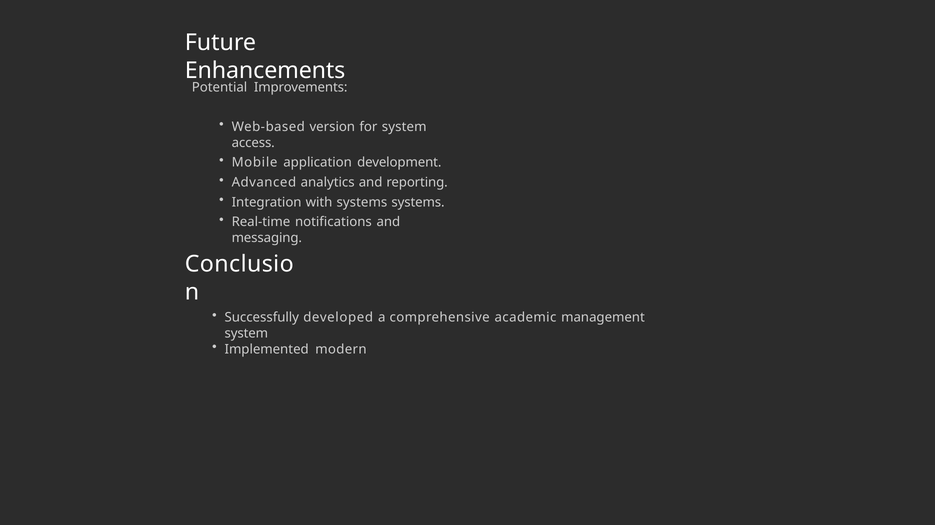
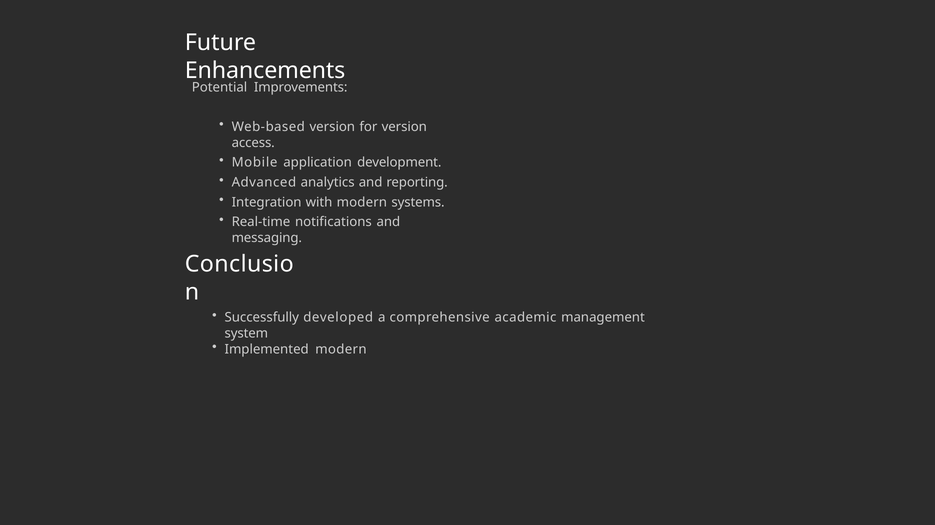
for system: system -> version
with systems: systems -> modern
